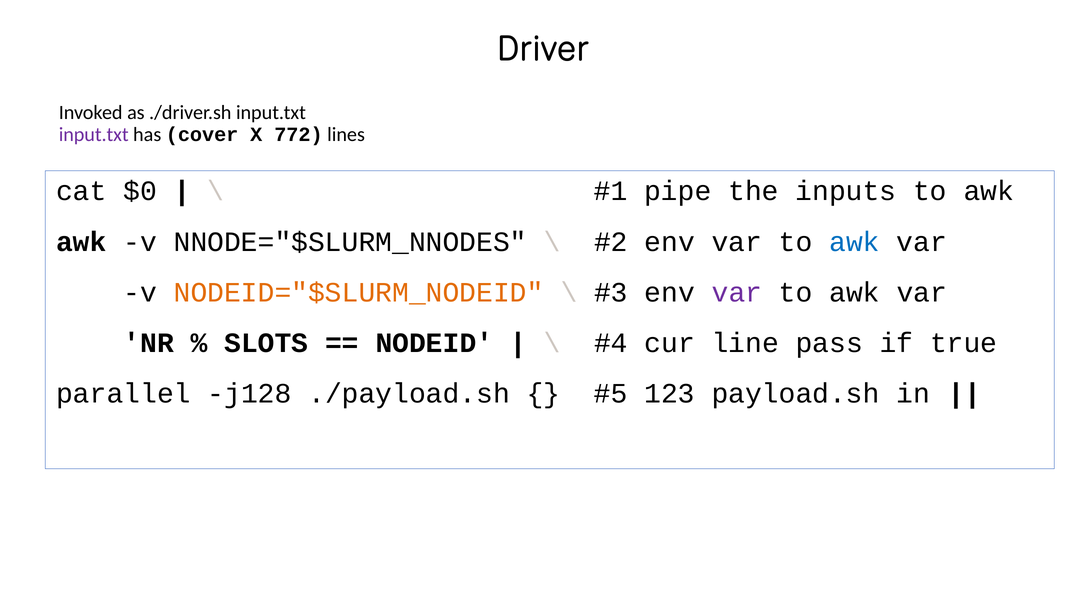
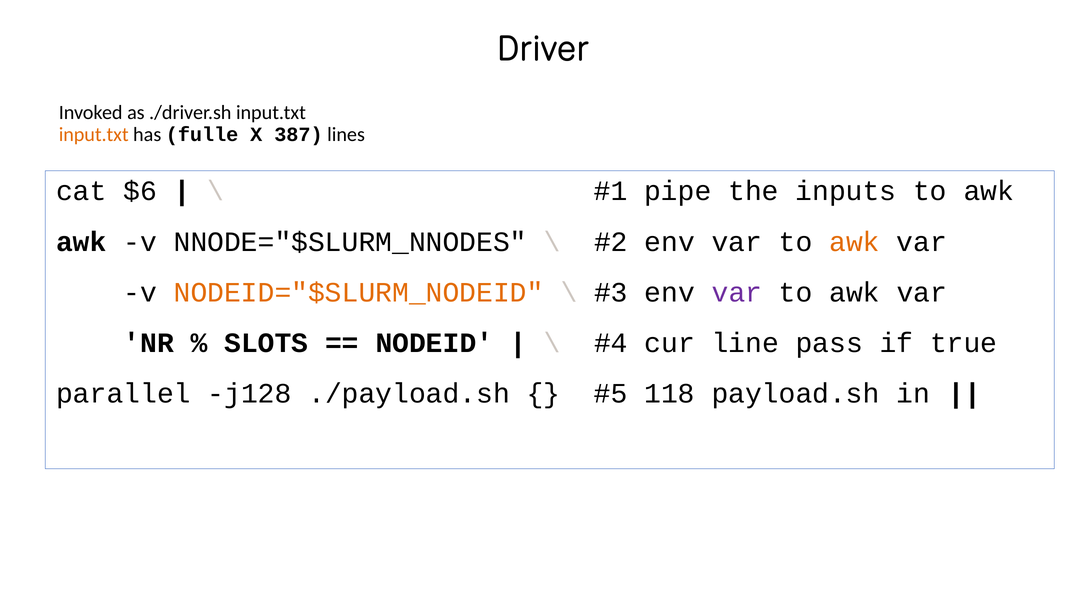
input.txt at (94, 134) colour: purple -> orange
cover: cover -> fulle
772: 772 -> 387
$0: $0 -> $6
awk at (854, 242) colour: blue -> orange
123: 123 -> 118
